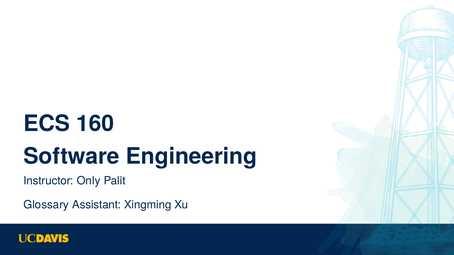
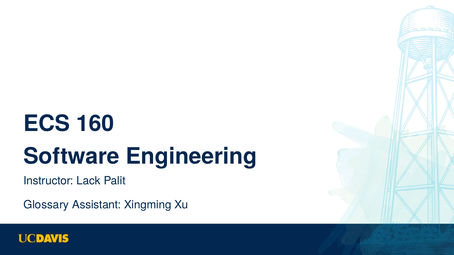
Only: Only -> Lack
